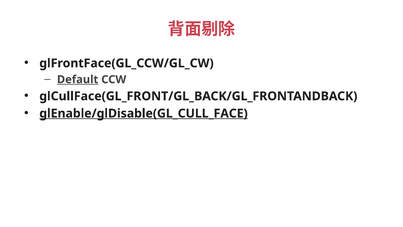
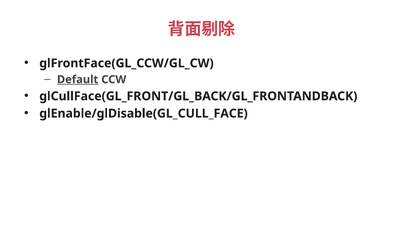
glEnable/glDisable(GL_CULL_FACE underline: present -> none
